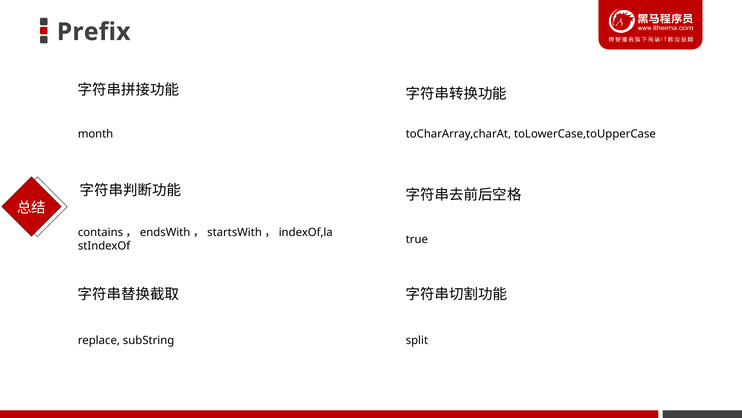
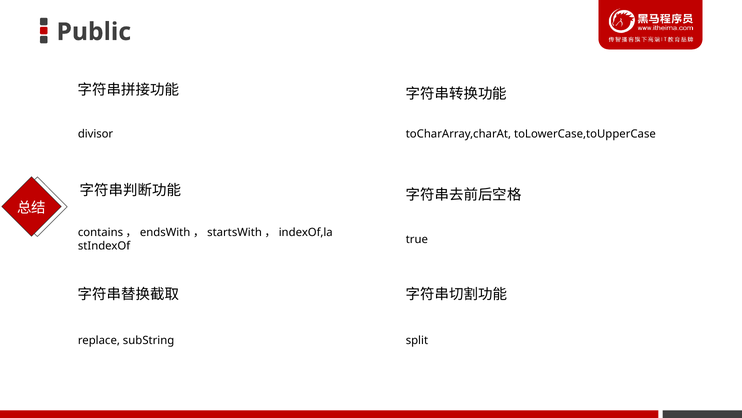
Prefix: Prefix -> Public
month: month -> divisor
